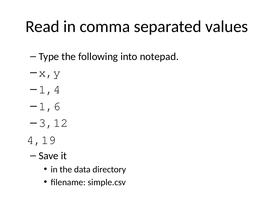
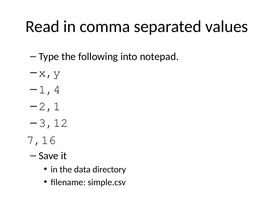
1,6: 1,6 -> 2,1
4,19: 4,19 -> 7,16
